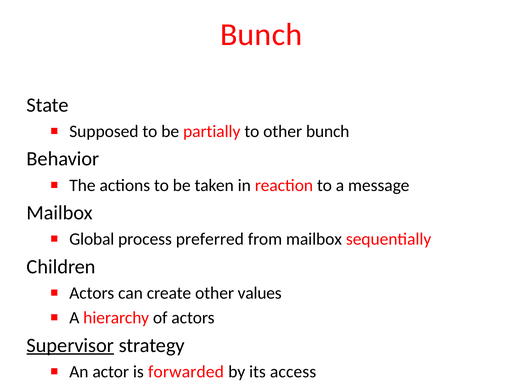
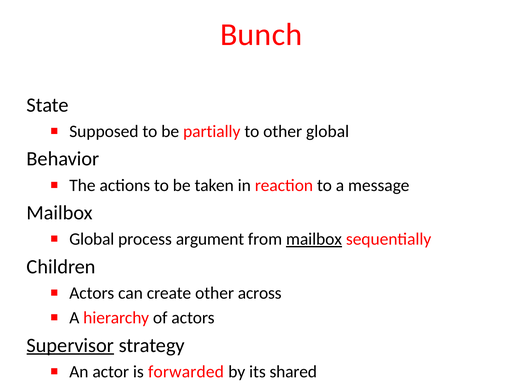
other bunch: bunch -> global
preferred: preferred -> argument
mailbox at (314, 239) underline: none -> present
values: values -> across
access: access -> shared
